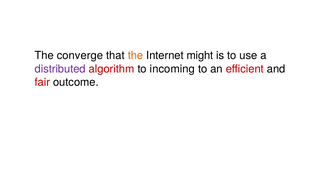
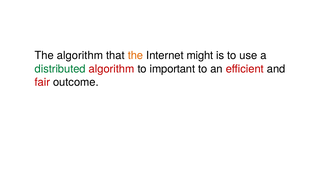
The converge: converge -> algorithm
distributed colour: purple -> green
incoming: incoming -> important
